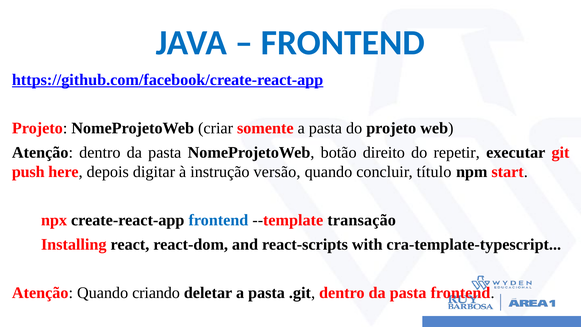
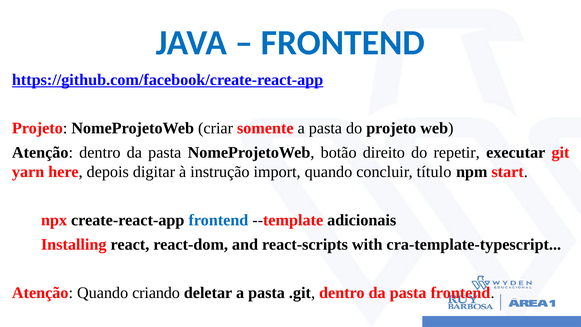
push: push -> yarn
versão: versão -> import
transação: transação -> adicionais
